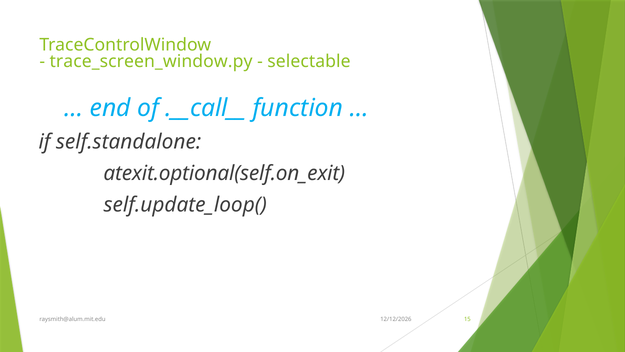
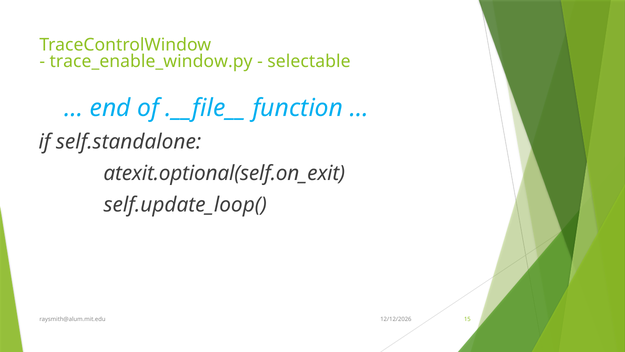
trace_screen_window.py: trace_screen_window.py -> trace_enable_window.py
.__call__: .__call__ -> .__file__
